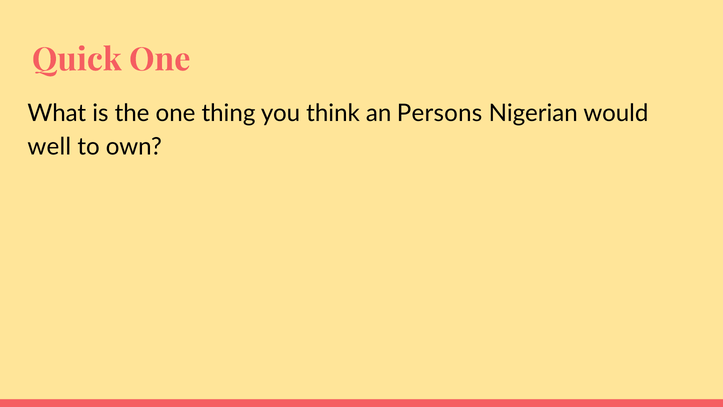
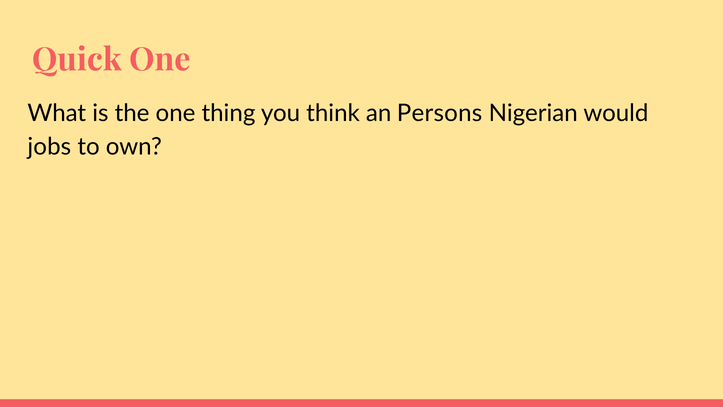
well: well -> jobs
